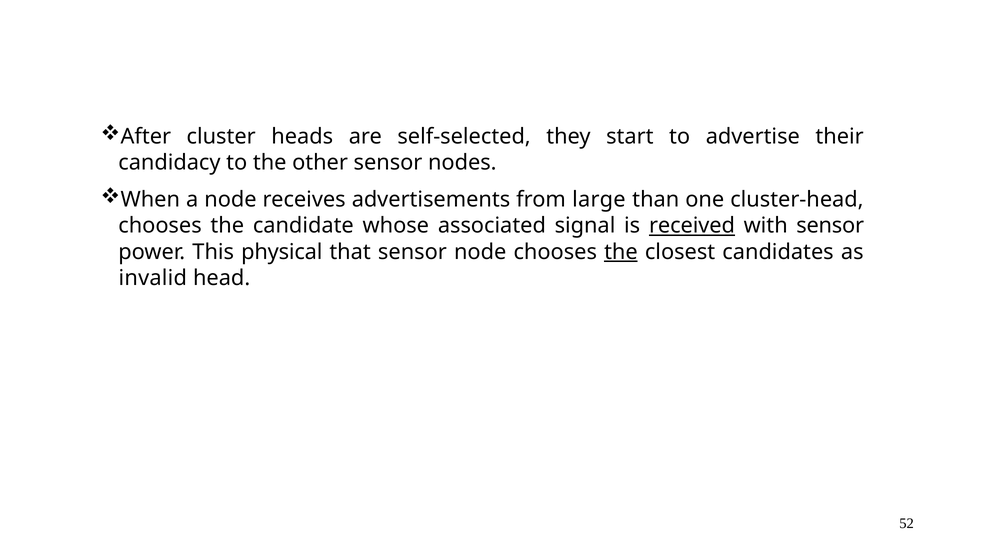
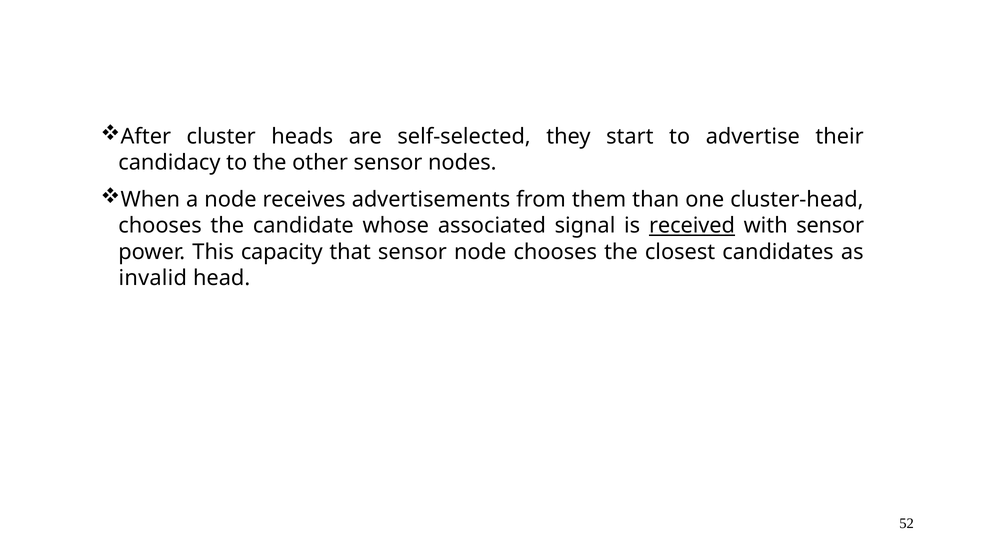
large: large -> them
physical: physical -> capacity
the at (621, 252) underline: present -> none
